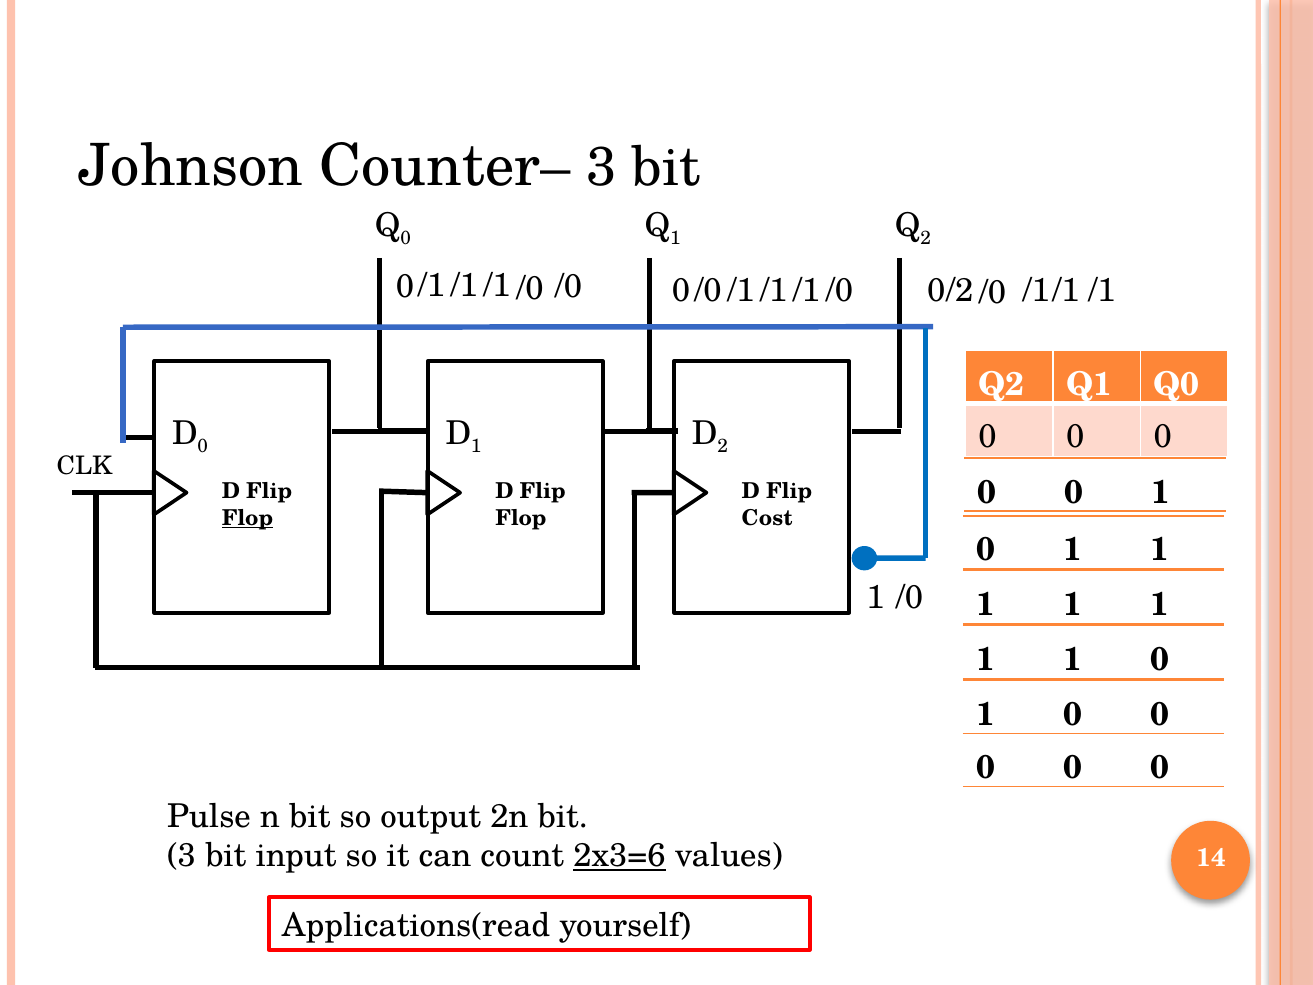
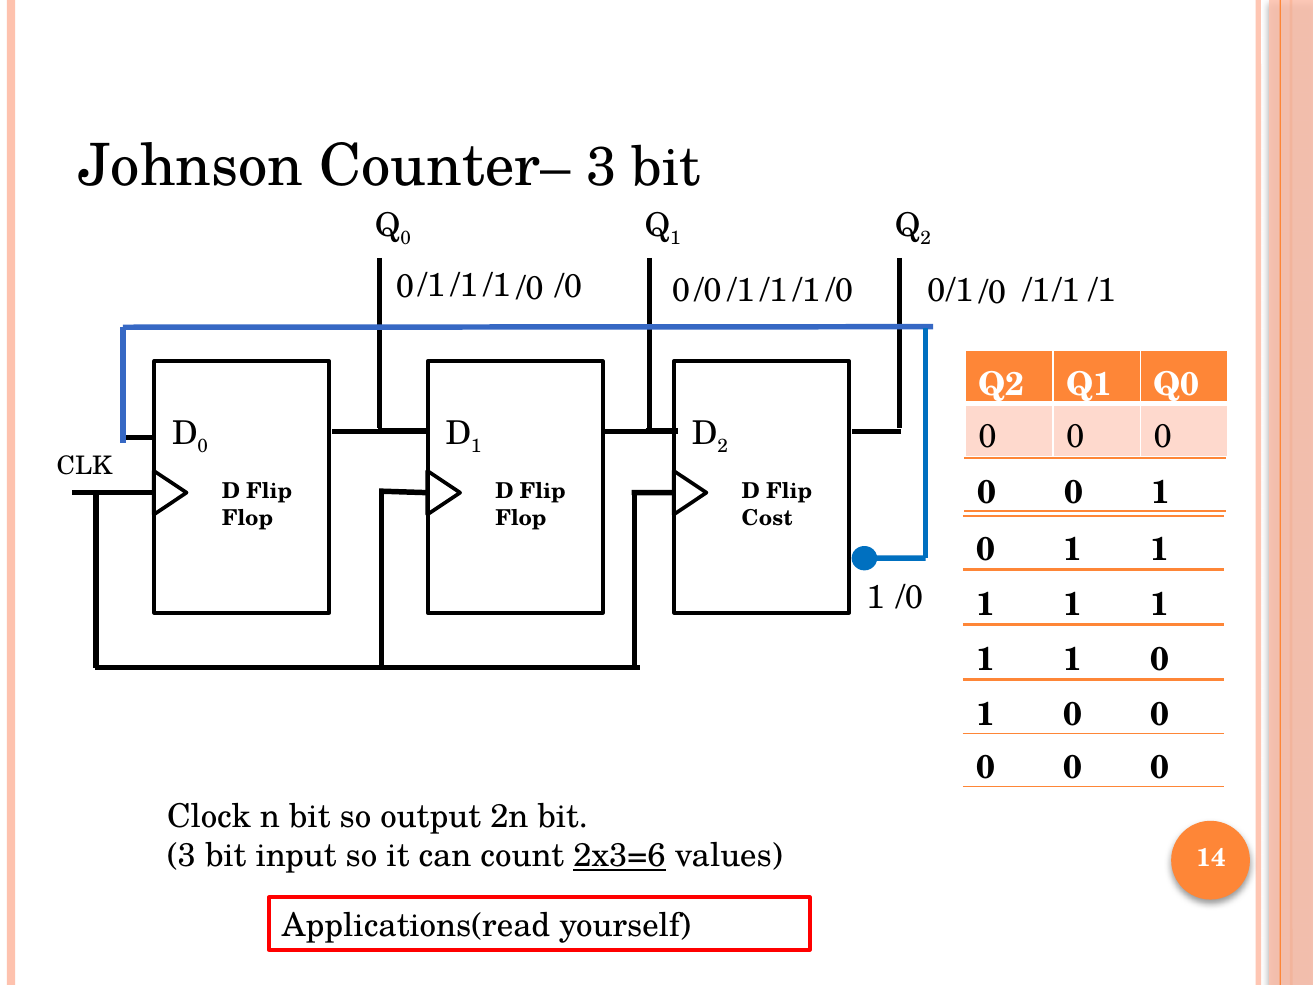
/2 at (960, 291): /2 -> /1
Flop at (247, 518) underline: present -> none
Pulse: Pulse -> Clock
